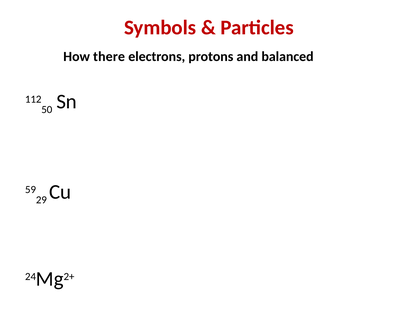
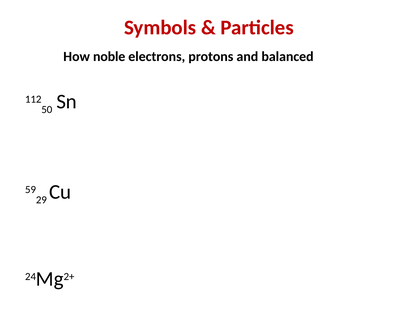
there: there -> noble
